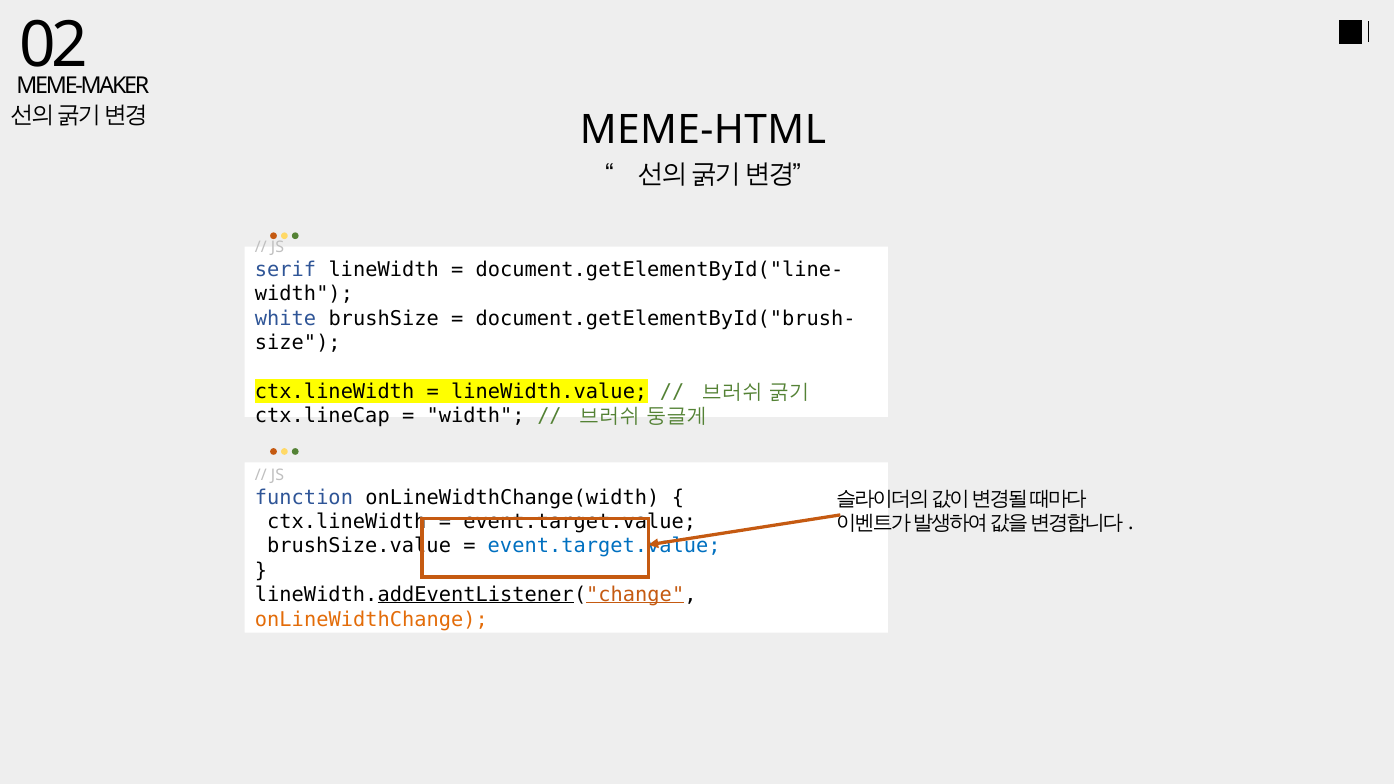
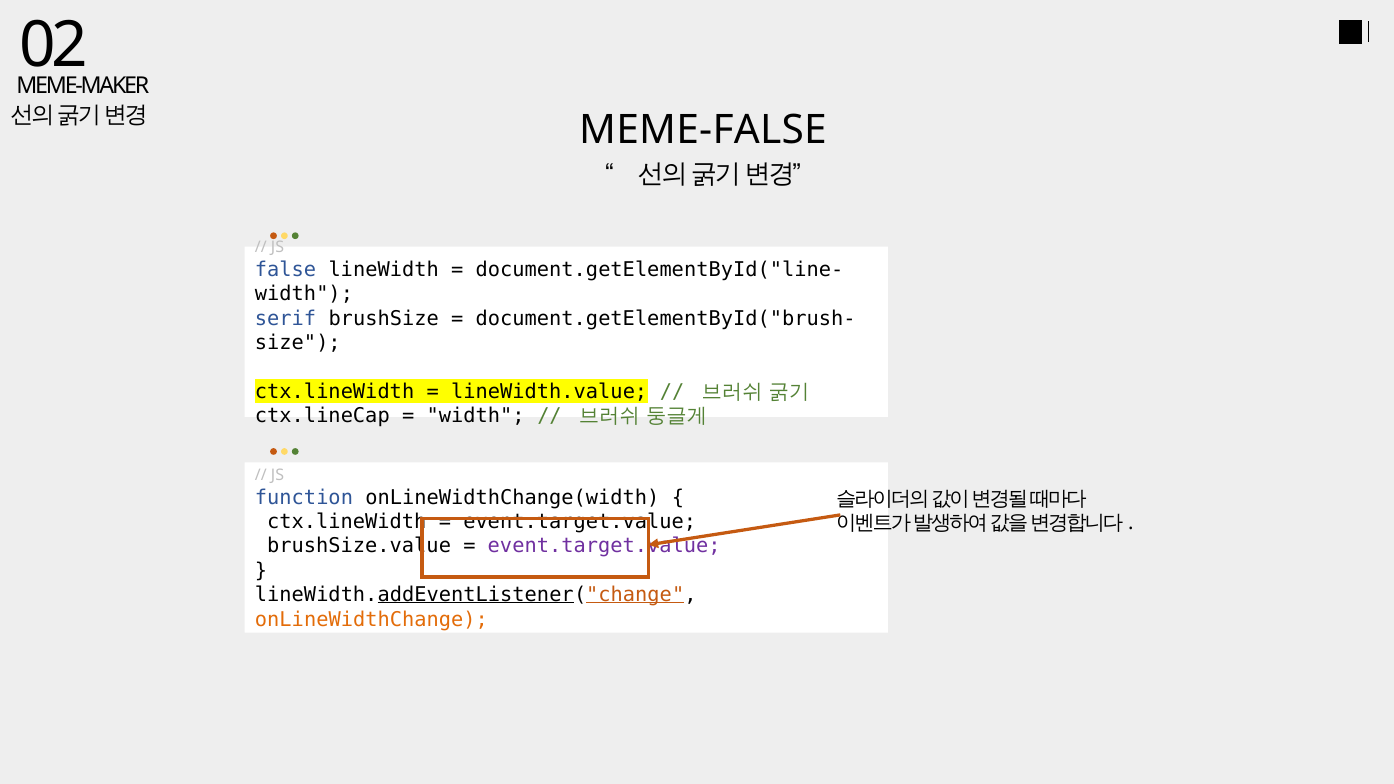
MEME-HTML: MEME-HTML -> MEME-FALSE
serif: serif -> false
white: white -> serif
event.target.value at (604, 546) colour: blue -> purple
